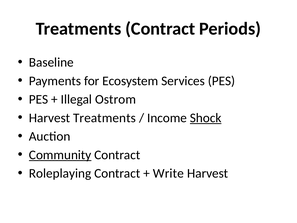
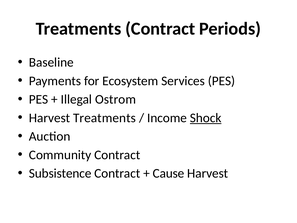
Community underline: present -> none
Roleplaying: Roleplaying -> Subsistence
Write: Write -> Cause
